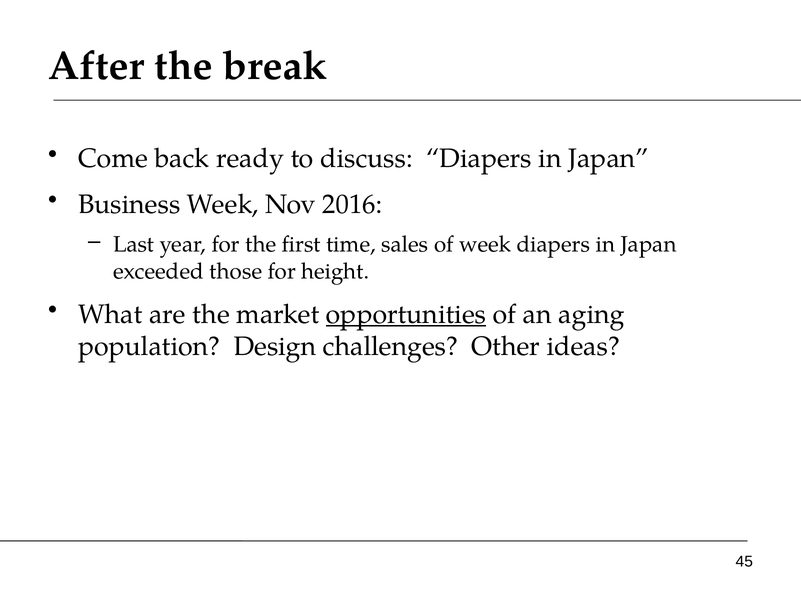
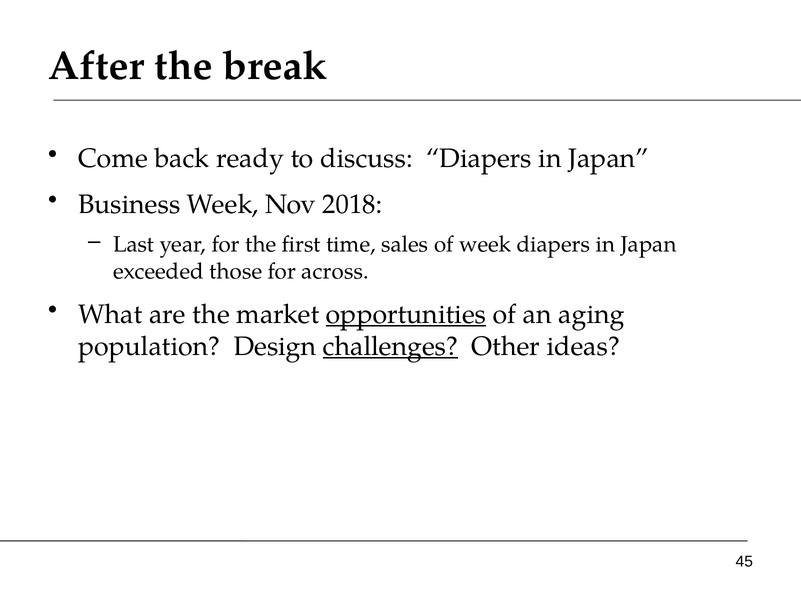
2016: 2016 -> 2018
height: height -> across
challenges underline: none -> present
